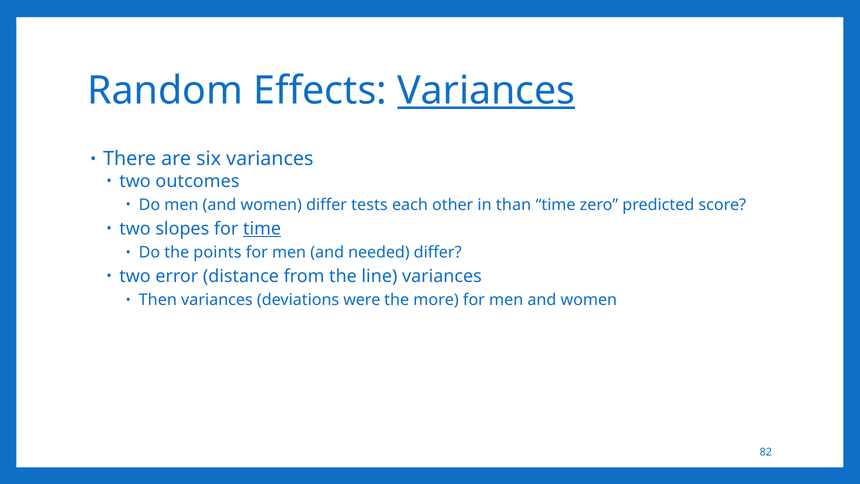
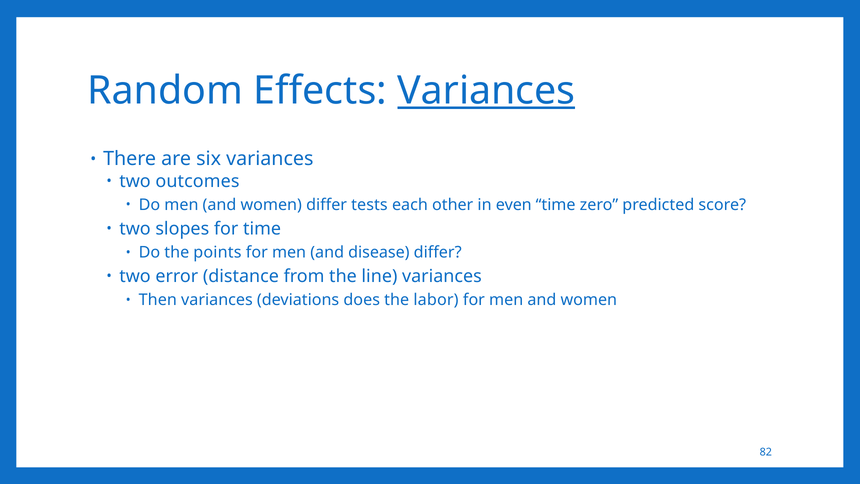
than: than -> even
time at (262, 229) underline: present -> none
needed: needed -> disease
were: were -> does
more: more -> labor
